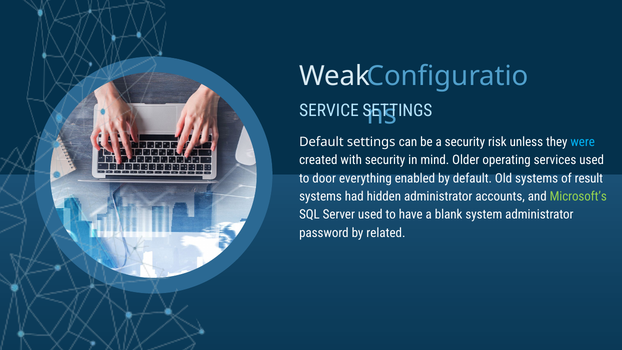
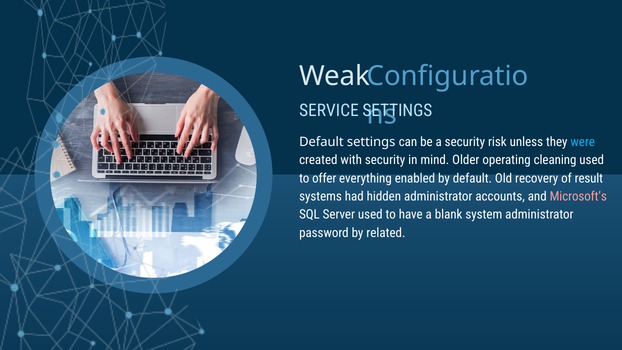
services: services -> cleaning
door: door -> offer
Old systems: systems -> recovery
Microsoft’s colour: light green -> pink
